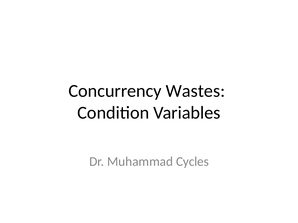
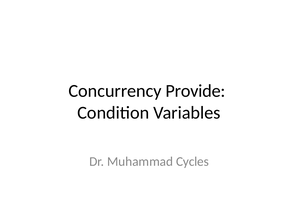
Wastes: Wastes -> Provide
